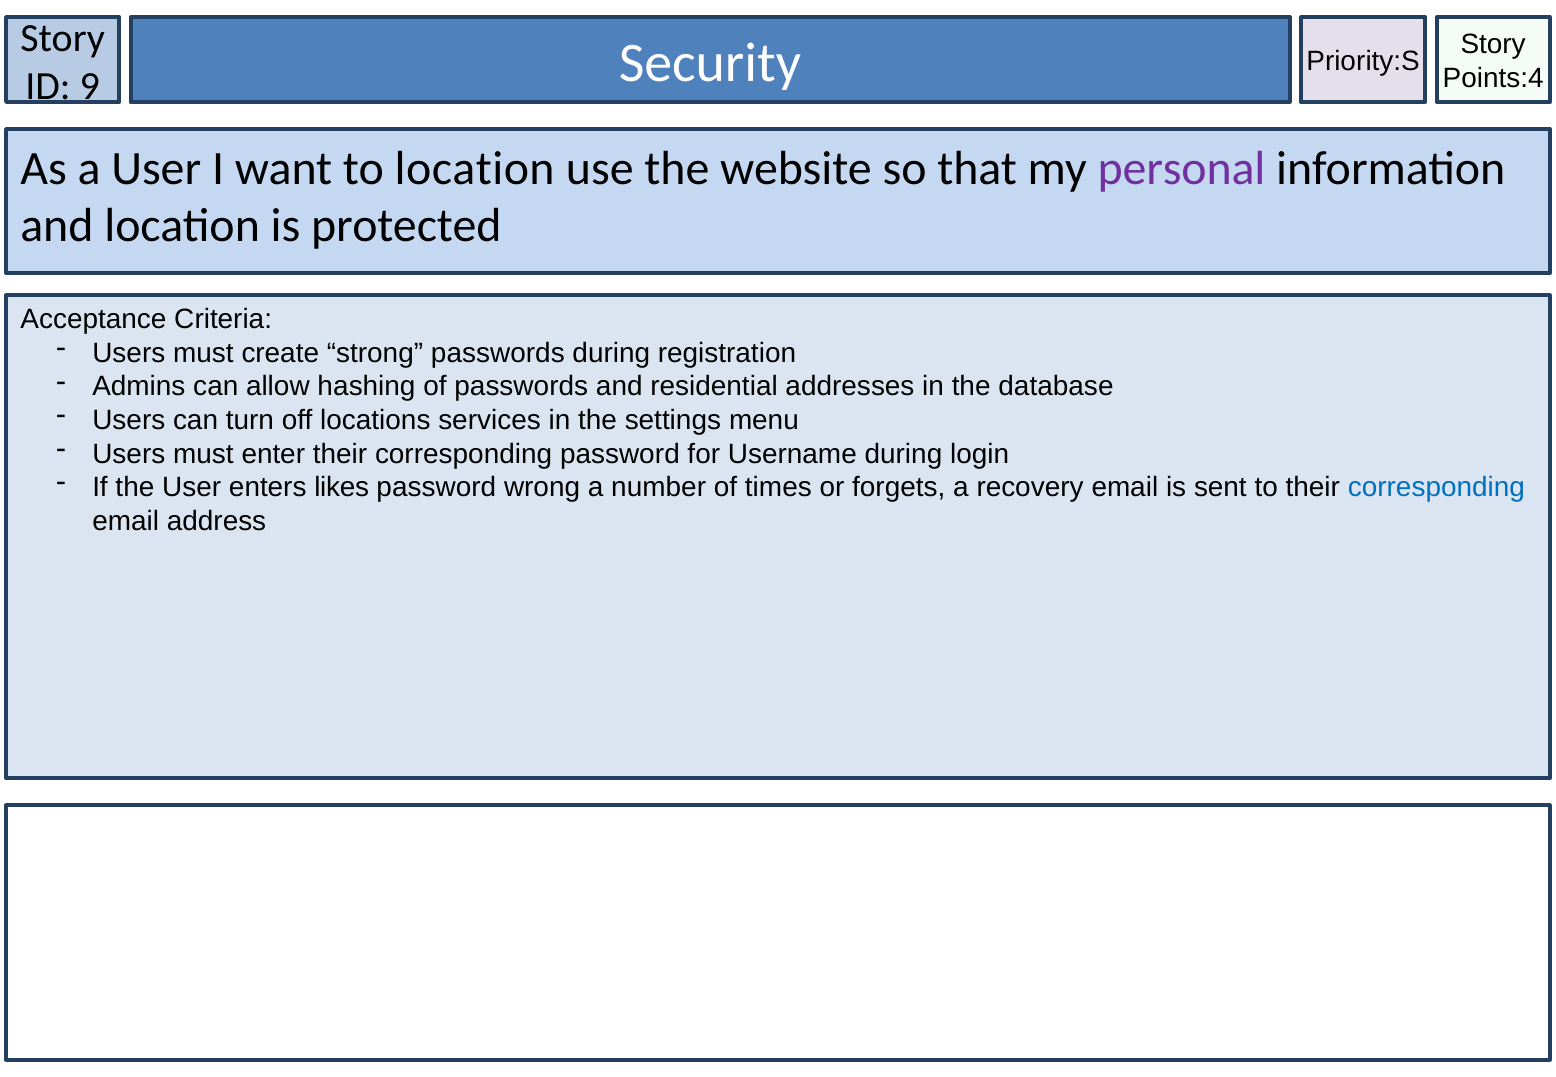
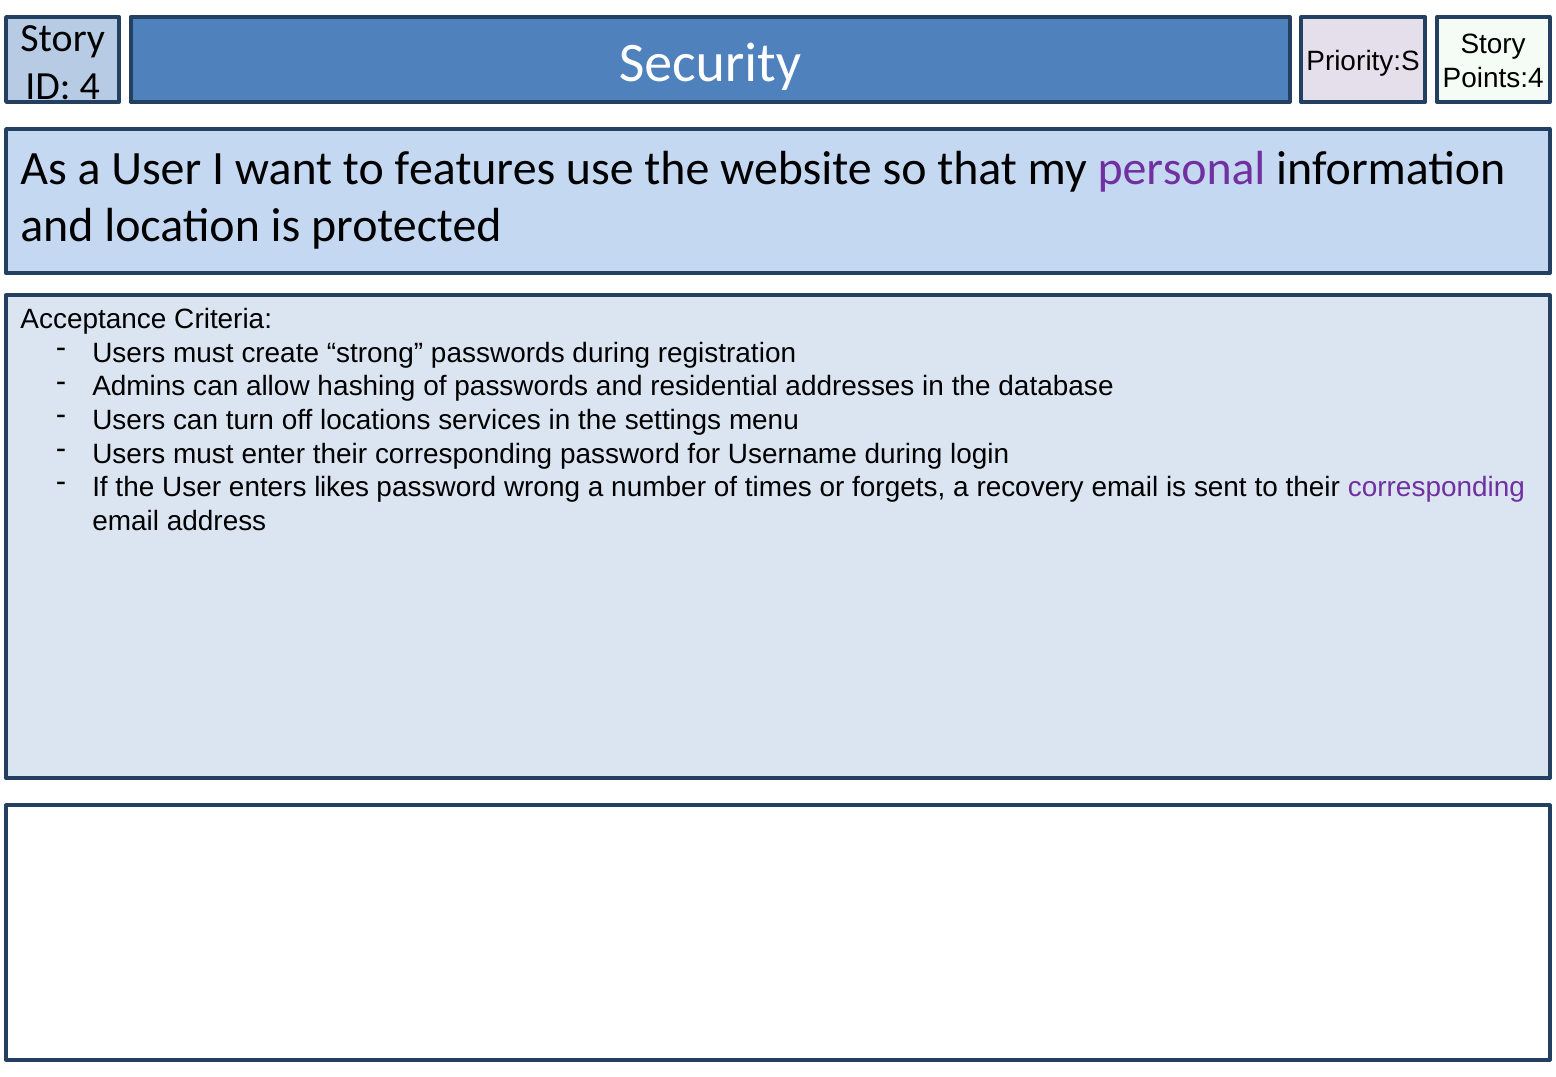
9: 9 -> 4
to location: location -> features
corresponding at (1436, 487) colour: blue -> purple
